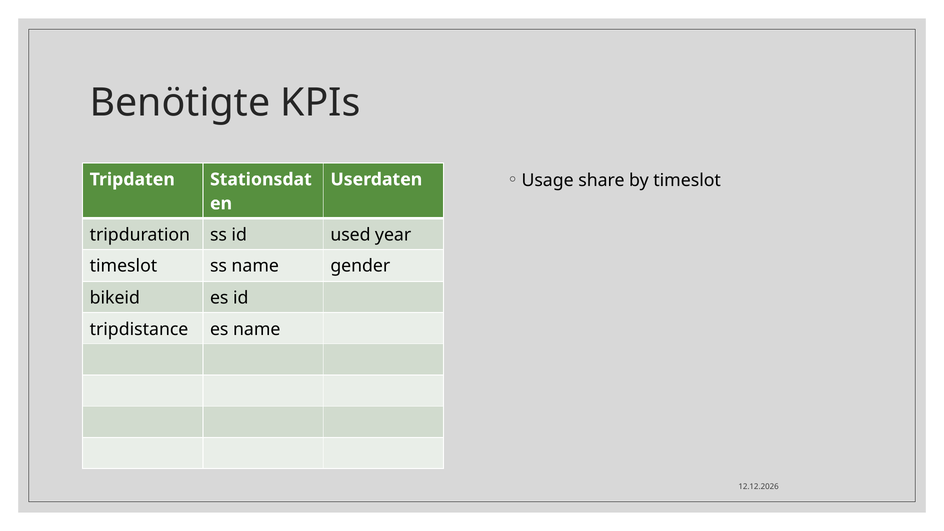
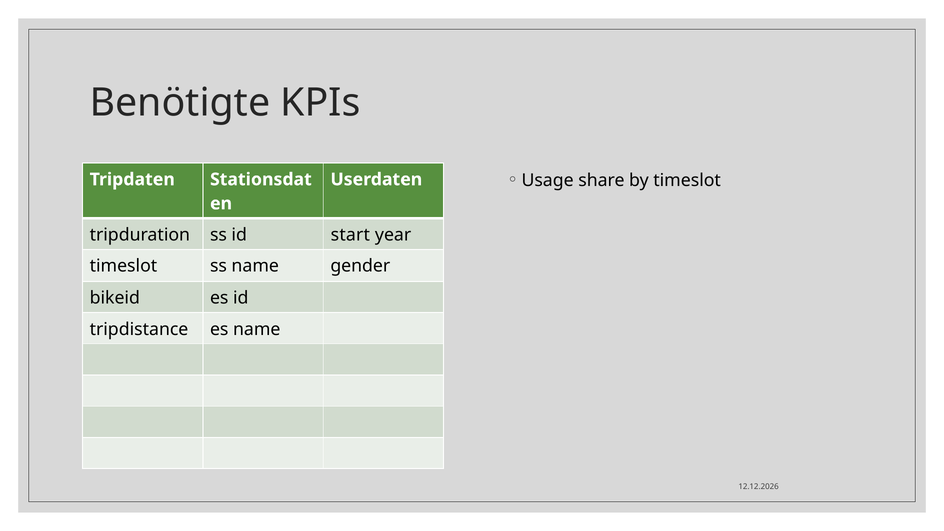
used: used -> start
